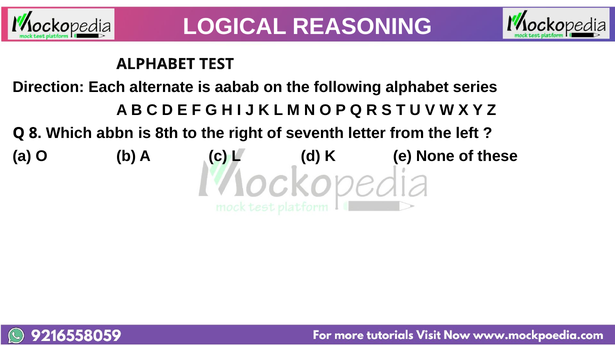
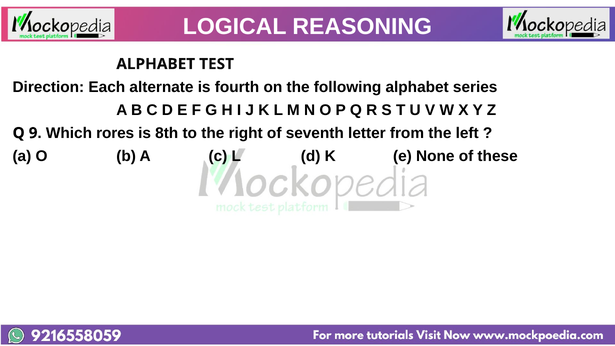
aabab: aabab -> fourth
8: 8 -> 9
abbn: abbn -> rores
